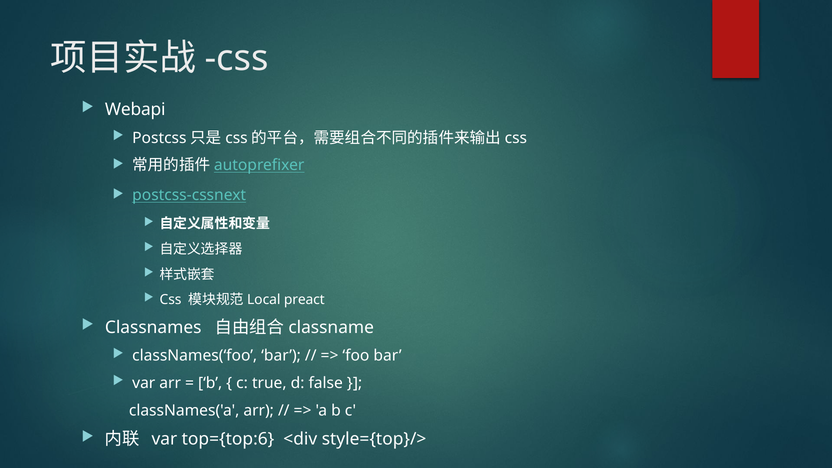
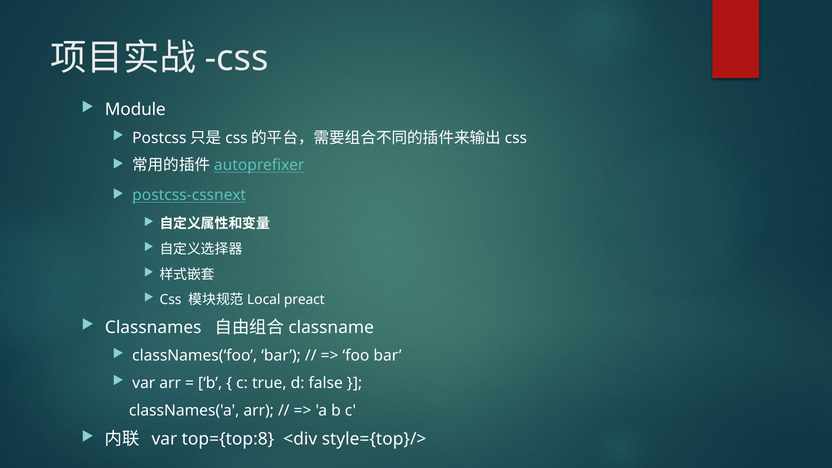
Webapi: Webapi -> Module
top={top:6: top={top:6 -> top={top:8
